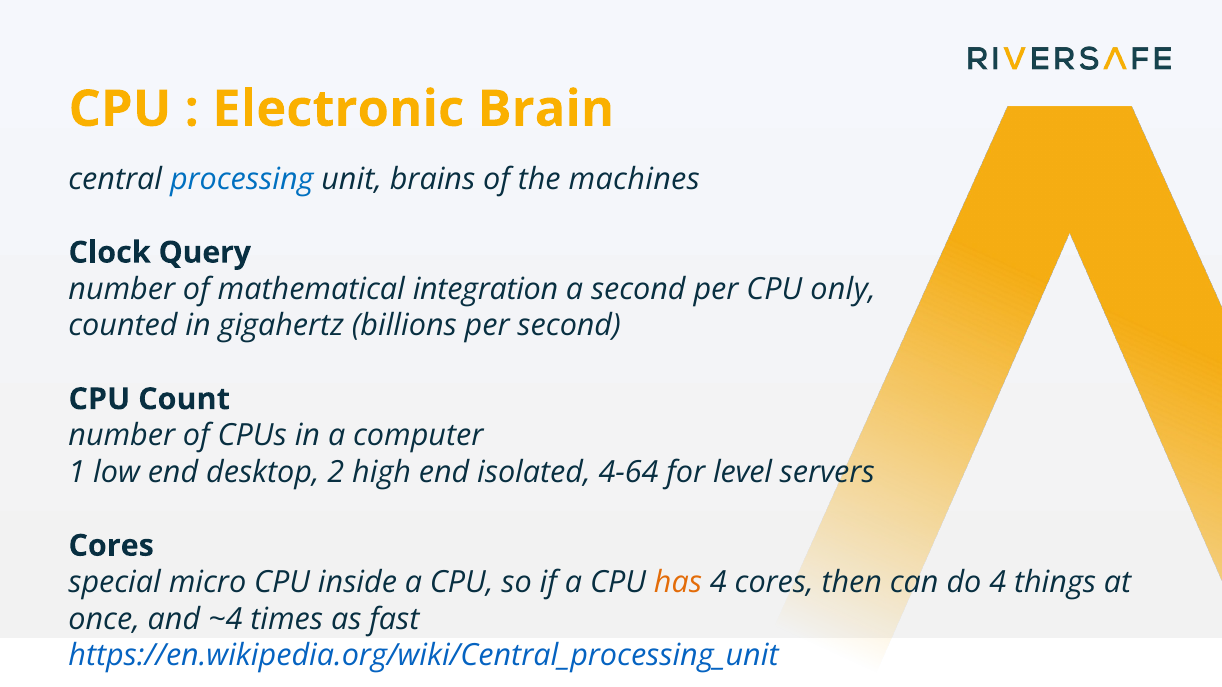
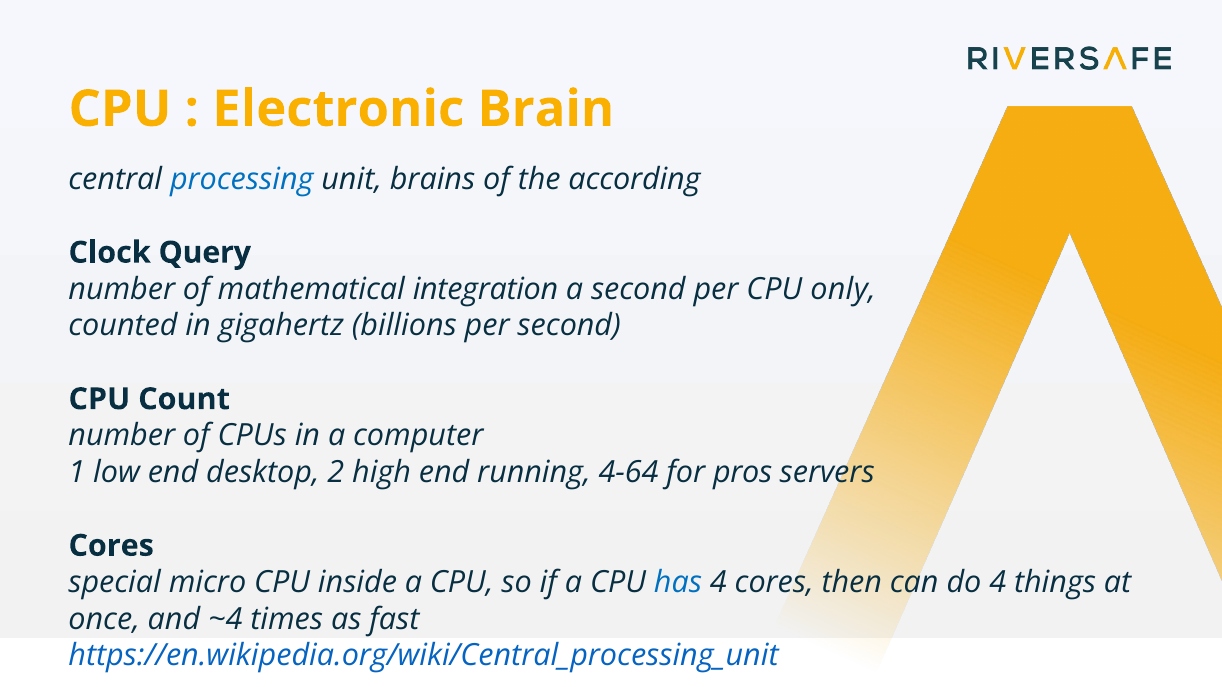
machines: machines -> according
isolated: isolated -> running
level: level -> pros
has colour: orange -> blue
